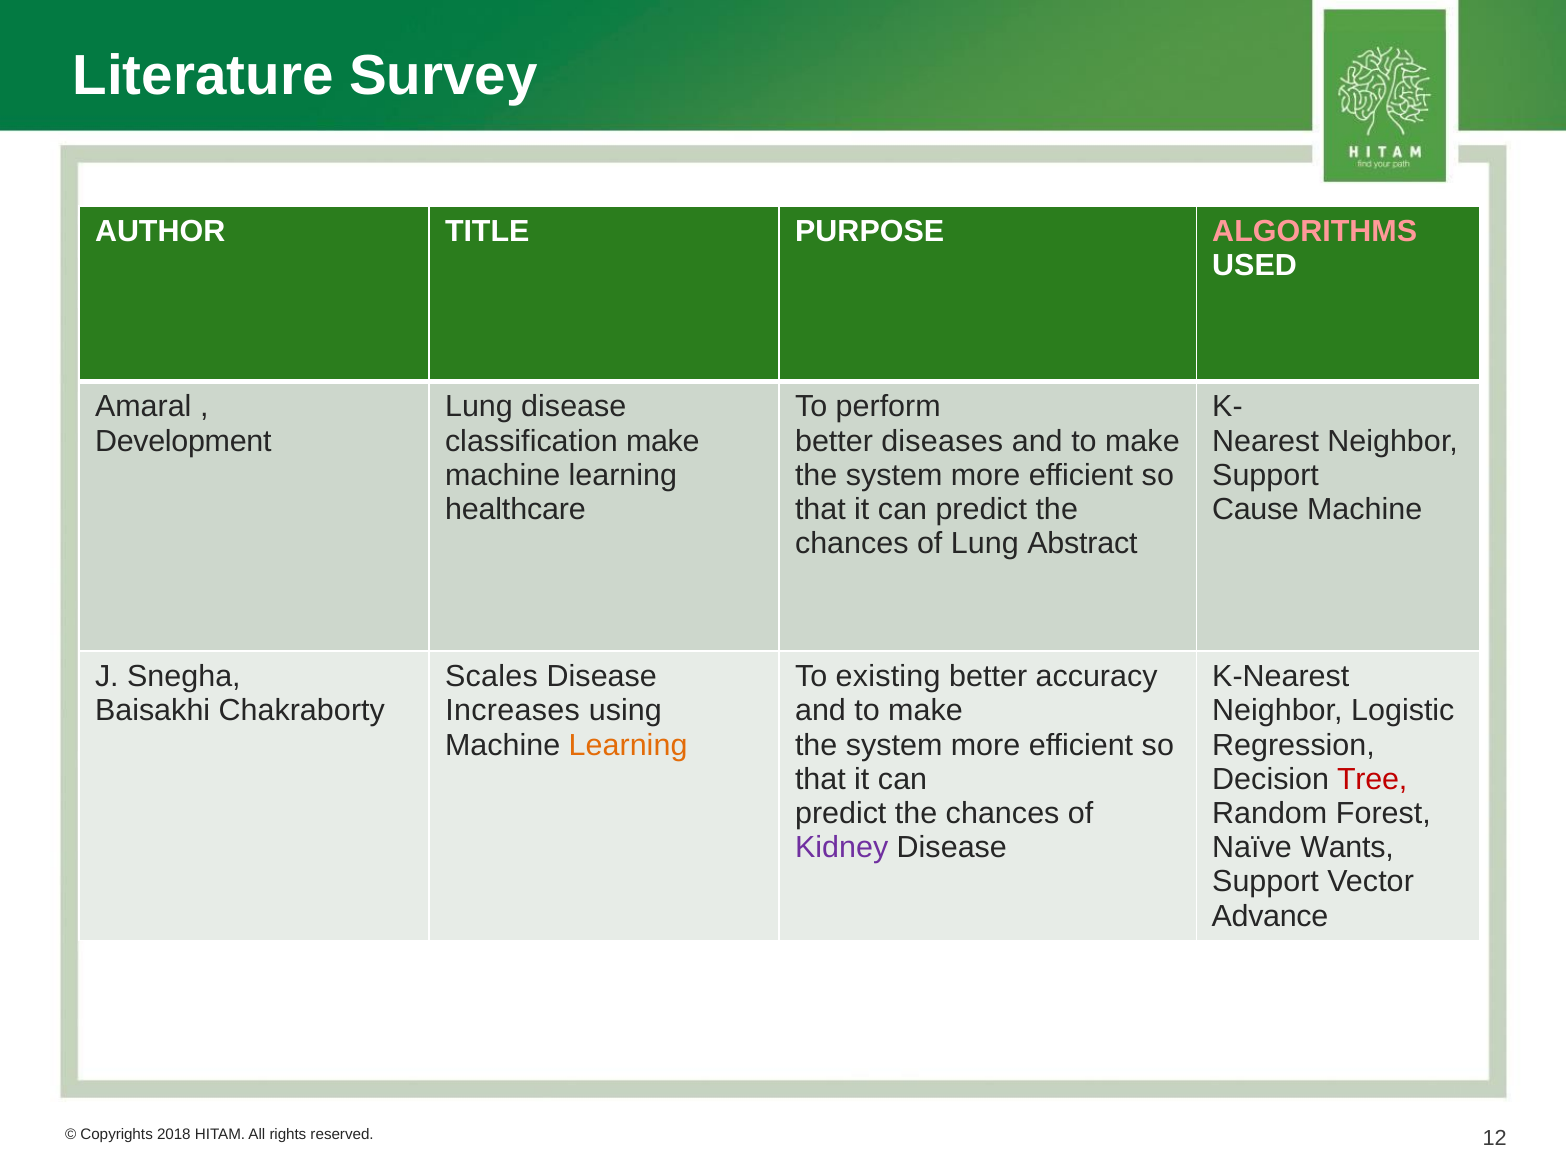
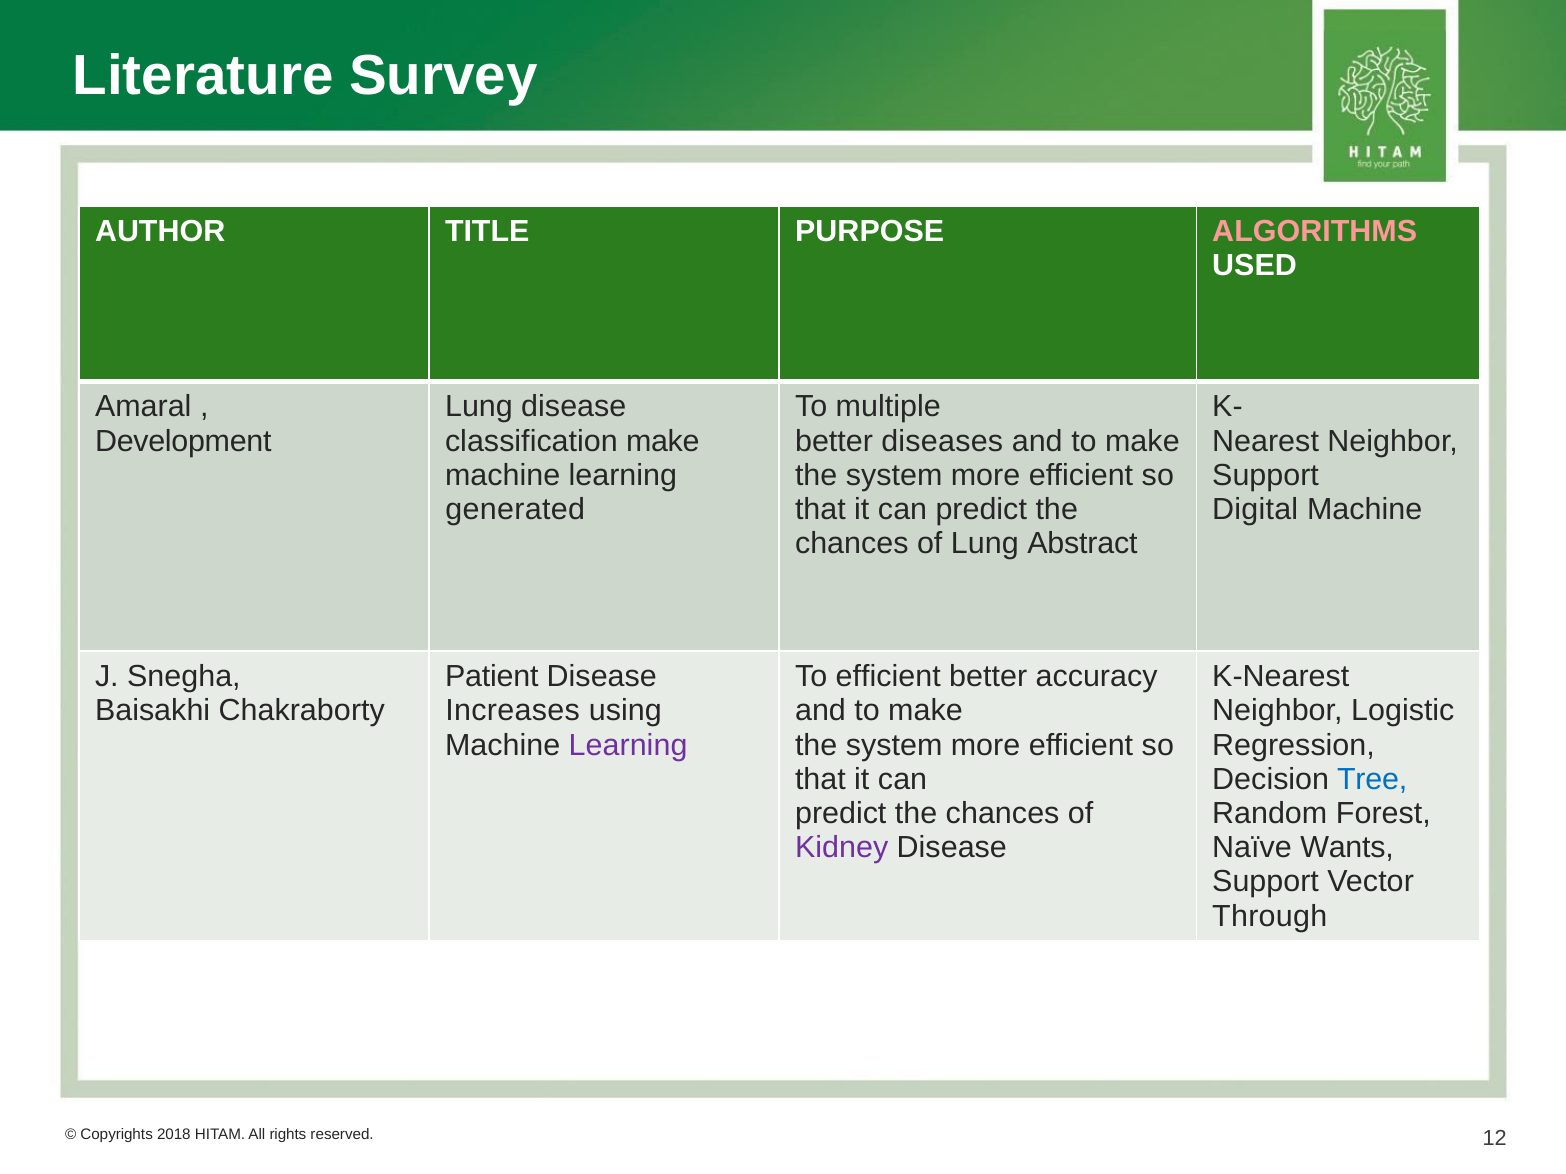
perform: perform -> multiple
healthcare: healthcare -> generated
Cause: Cause -> Digital
Scales: Scales -> Patient
To existing: existing -> efficient
Learning at (628, 745) colour: orange -> purple
Tree colour: red -> blue
Advance: Advance -> Through
